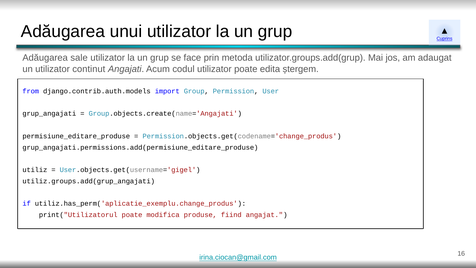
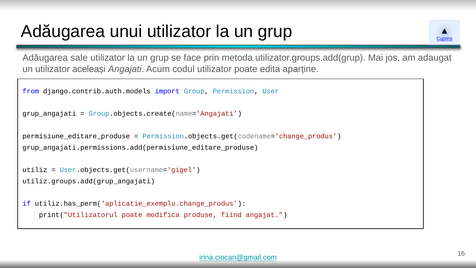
continut: continut -> aceleași
ștergem: ștergem -> aparține
